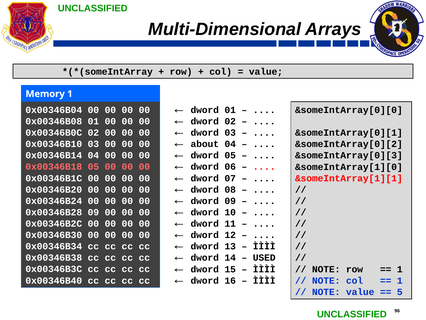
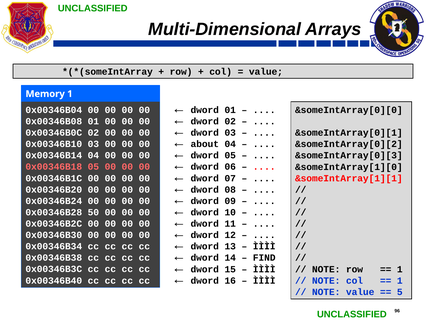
0x00346B28 09: 09 -> 50
USED: USED -> FIND
